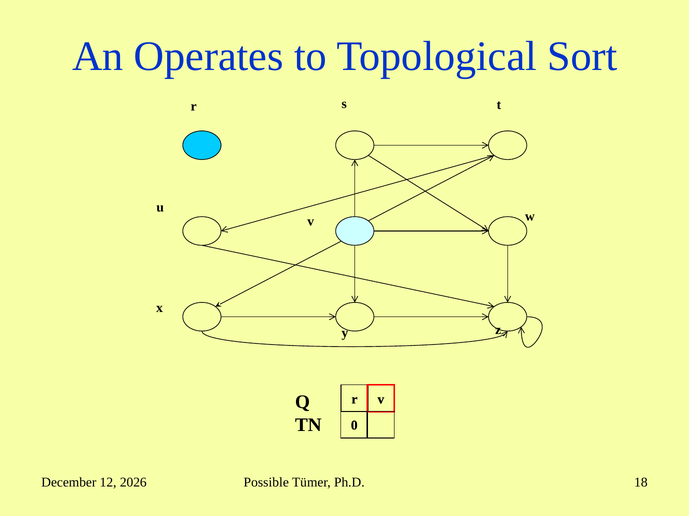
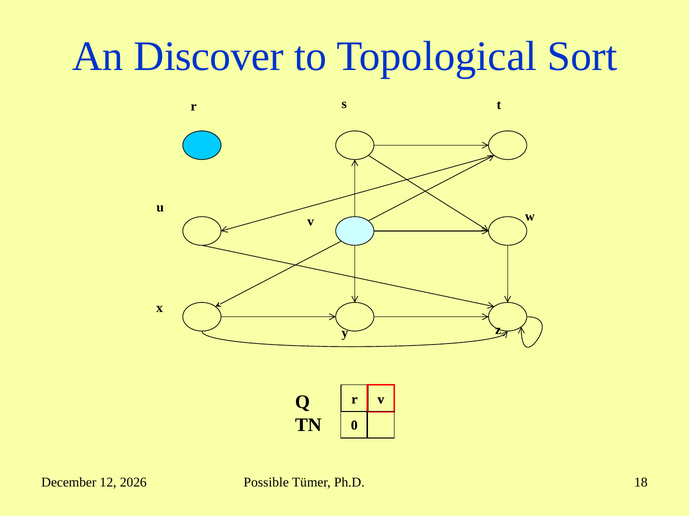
Operates: Operates -> Discover
